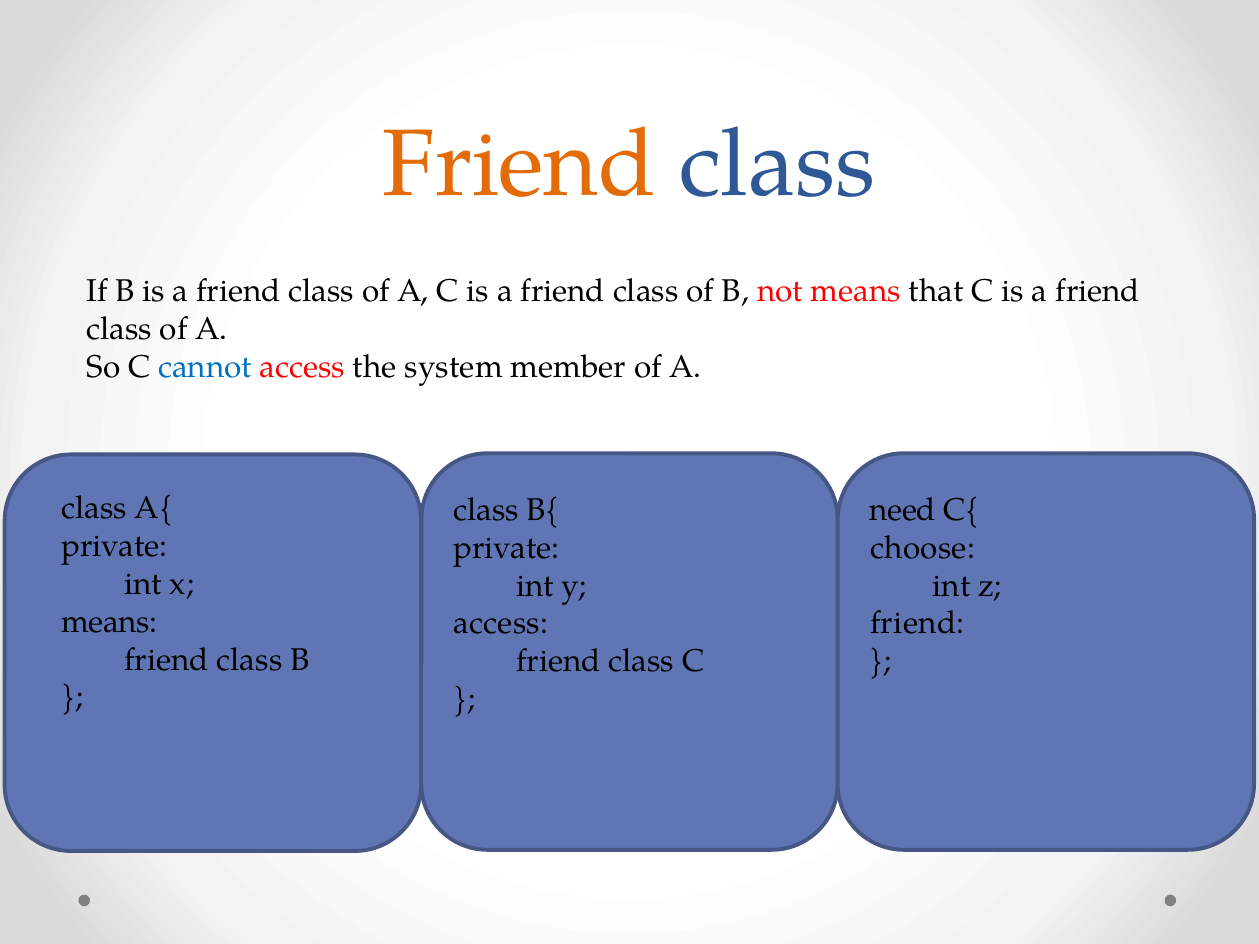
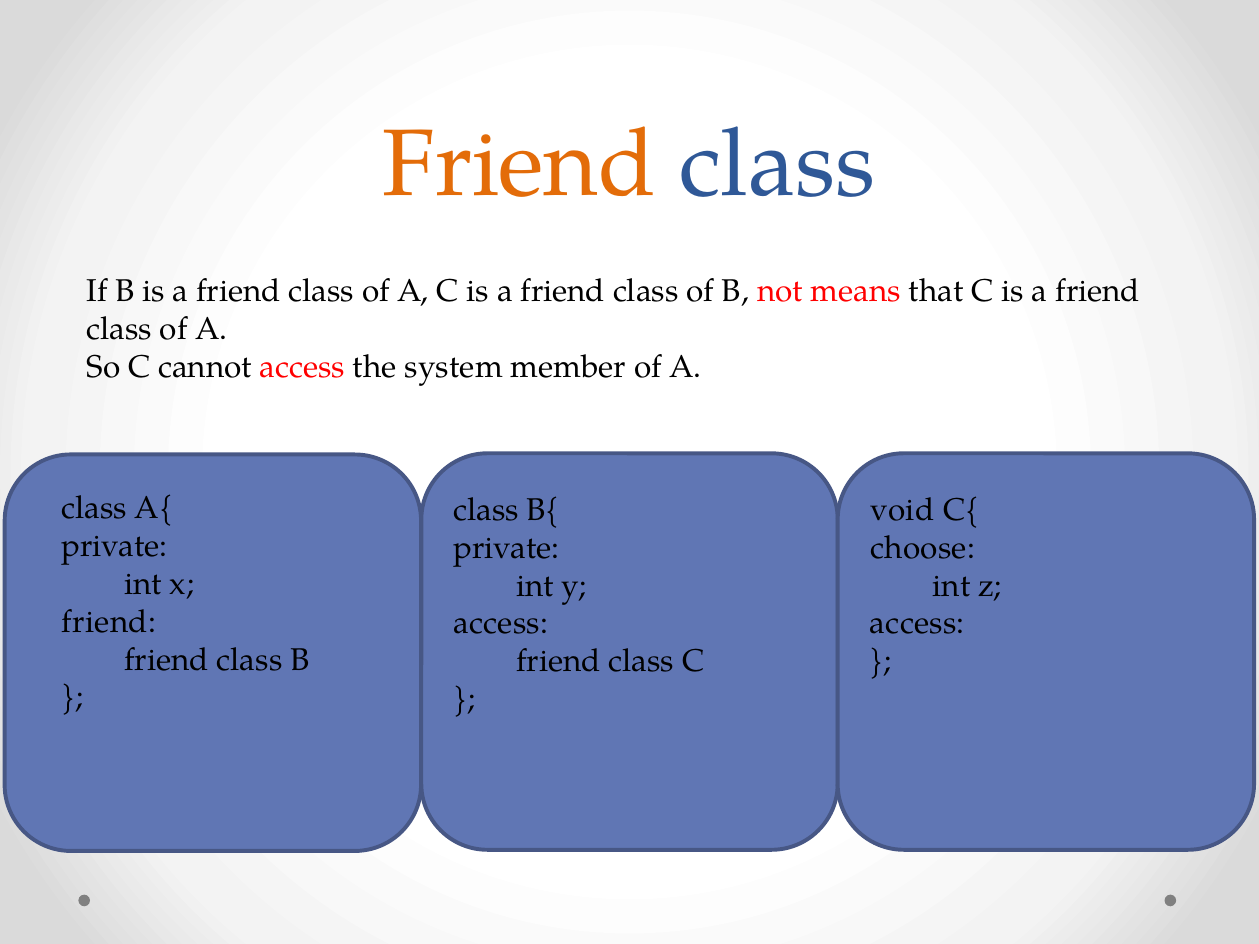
cannot colour: blue -> black
need: need -> void
means at (109, 622): means -> friend
friend at (917, 624): friend -> access
